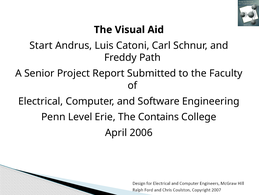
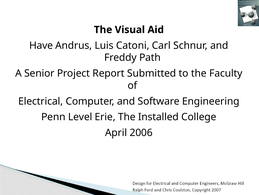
Start: Start -> Have
Contains: Contains -> Installed
